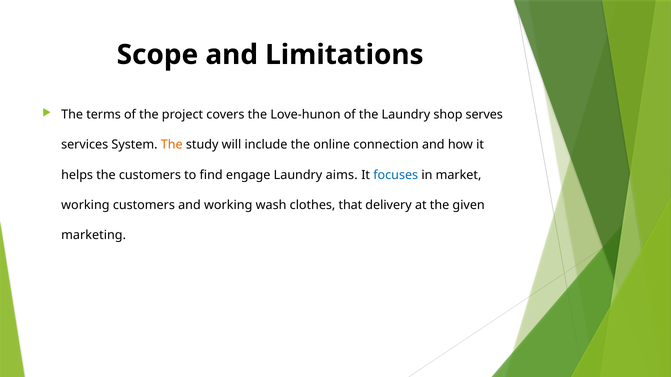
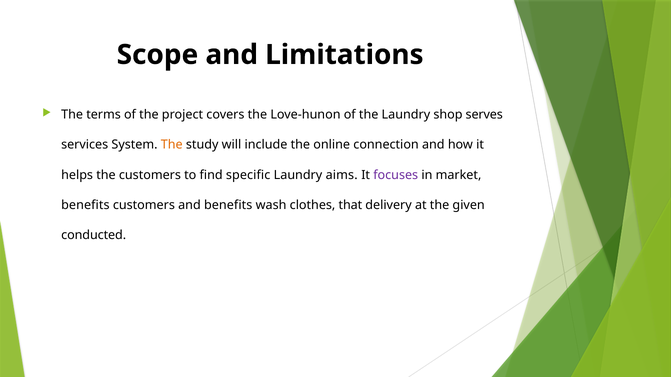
engage: engage -> specific
focuses colour: blue -> purple
working at (85, 205): working -> benefits
and working: working -> benefits
marketing: marketing -> conducted
